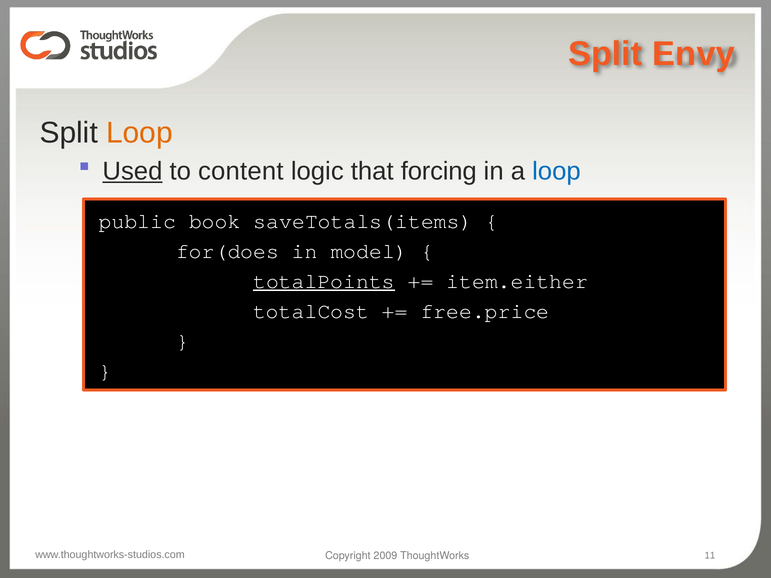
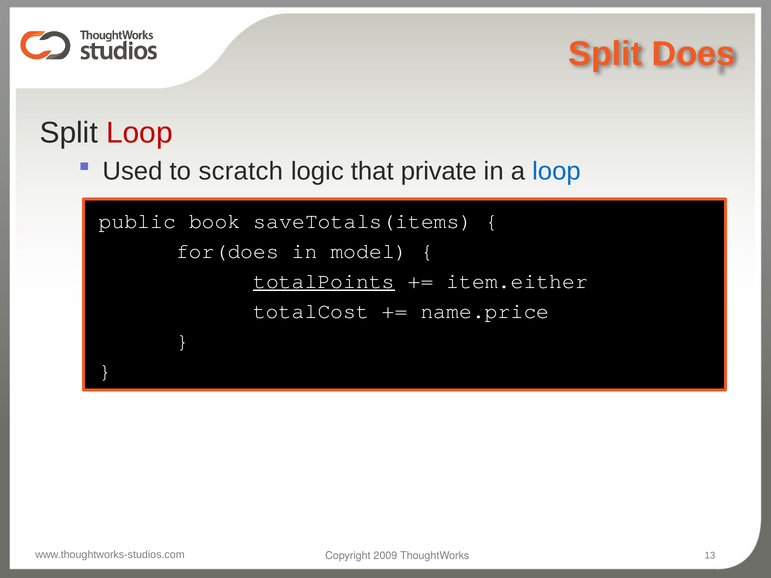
Envy: Envy -> Does
Loop at (140, 133) colour: orange -> red
Used underline: present -> none
content: content -> scratch
forcing: forcing -> private
free.price: free.price -> name.price
11: 11 -> 13
